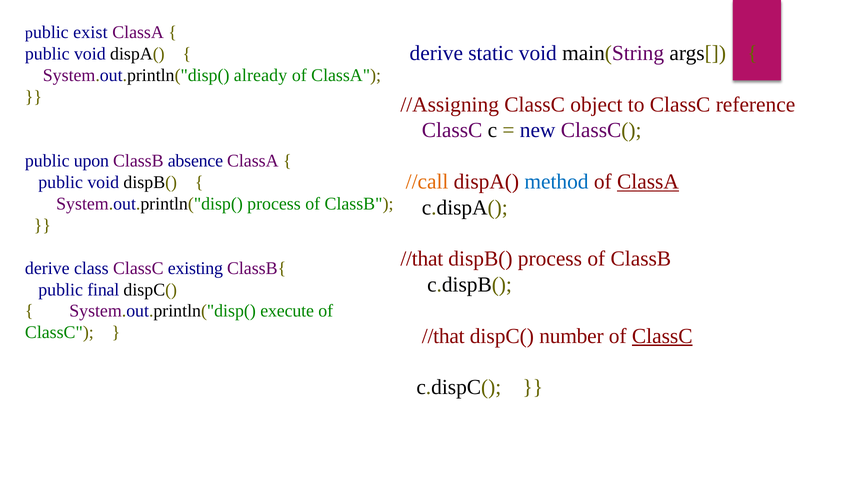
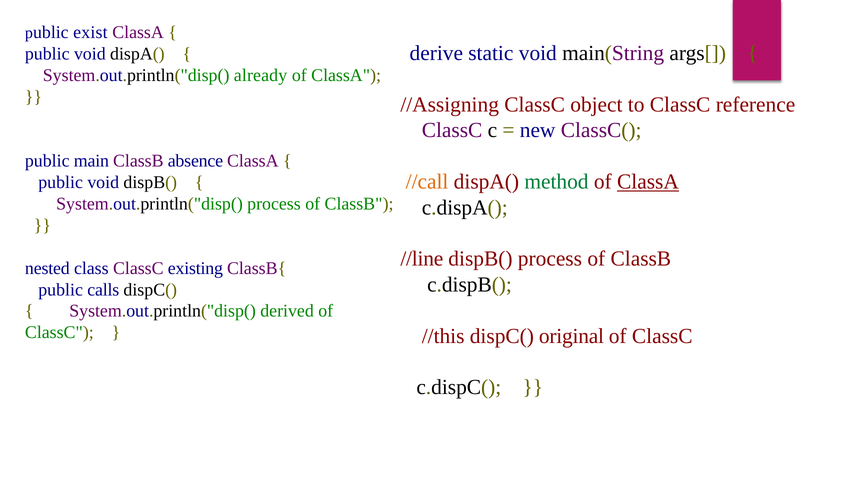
upon: upon -> main
method colour: blue -> green
//that at (422, 259): //that -> //line
derive at (47, 268): derive -> nested
final: final -> calls
execute: execute -> derived
//that at (443, 336): //that -> //this
number: number -> original
ClassC at (662, 336) underline: present -> none
